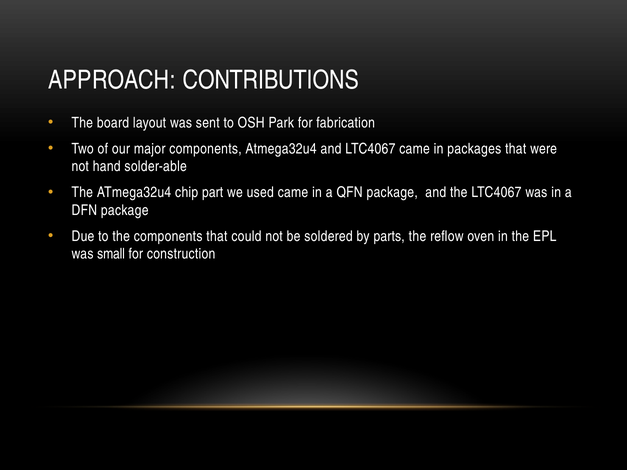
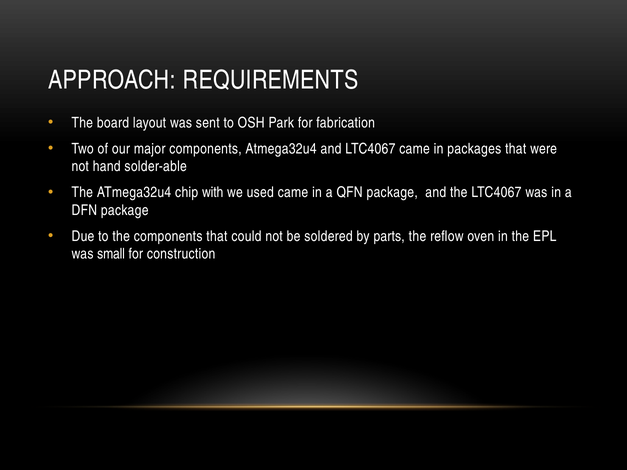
CONTRIBUTIONS: CONTRIBUTIONS -> REQUIREMENTS
part: part -> with
